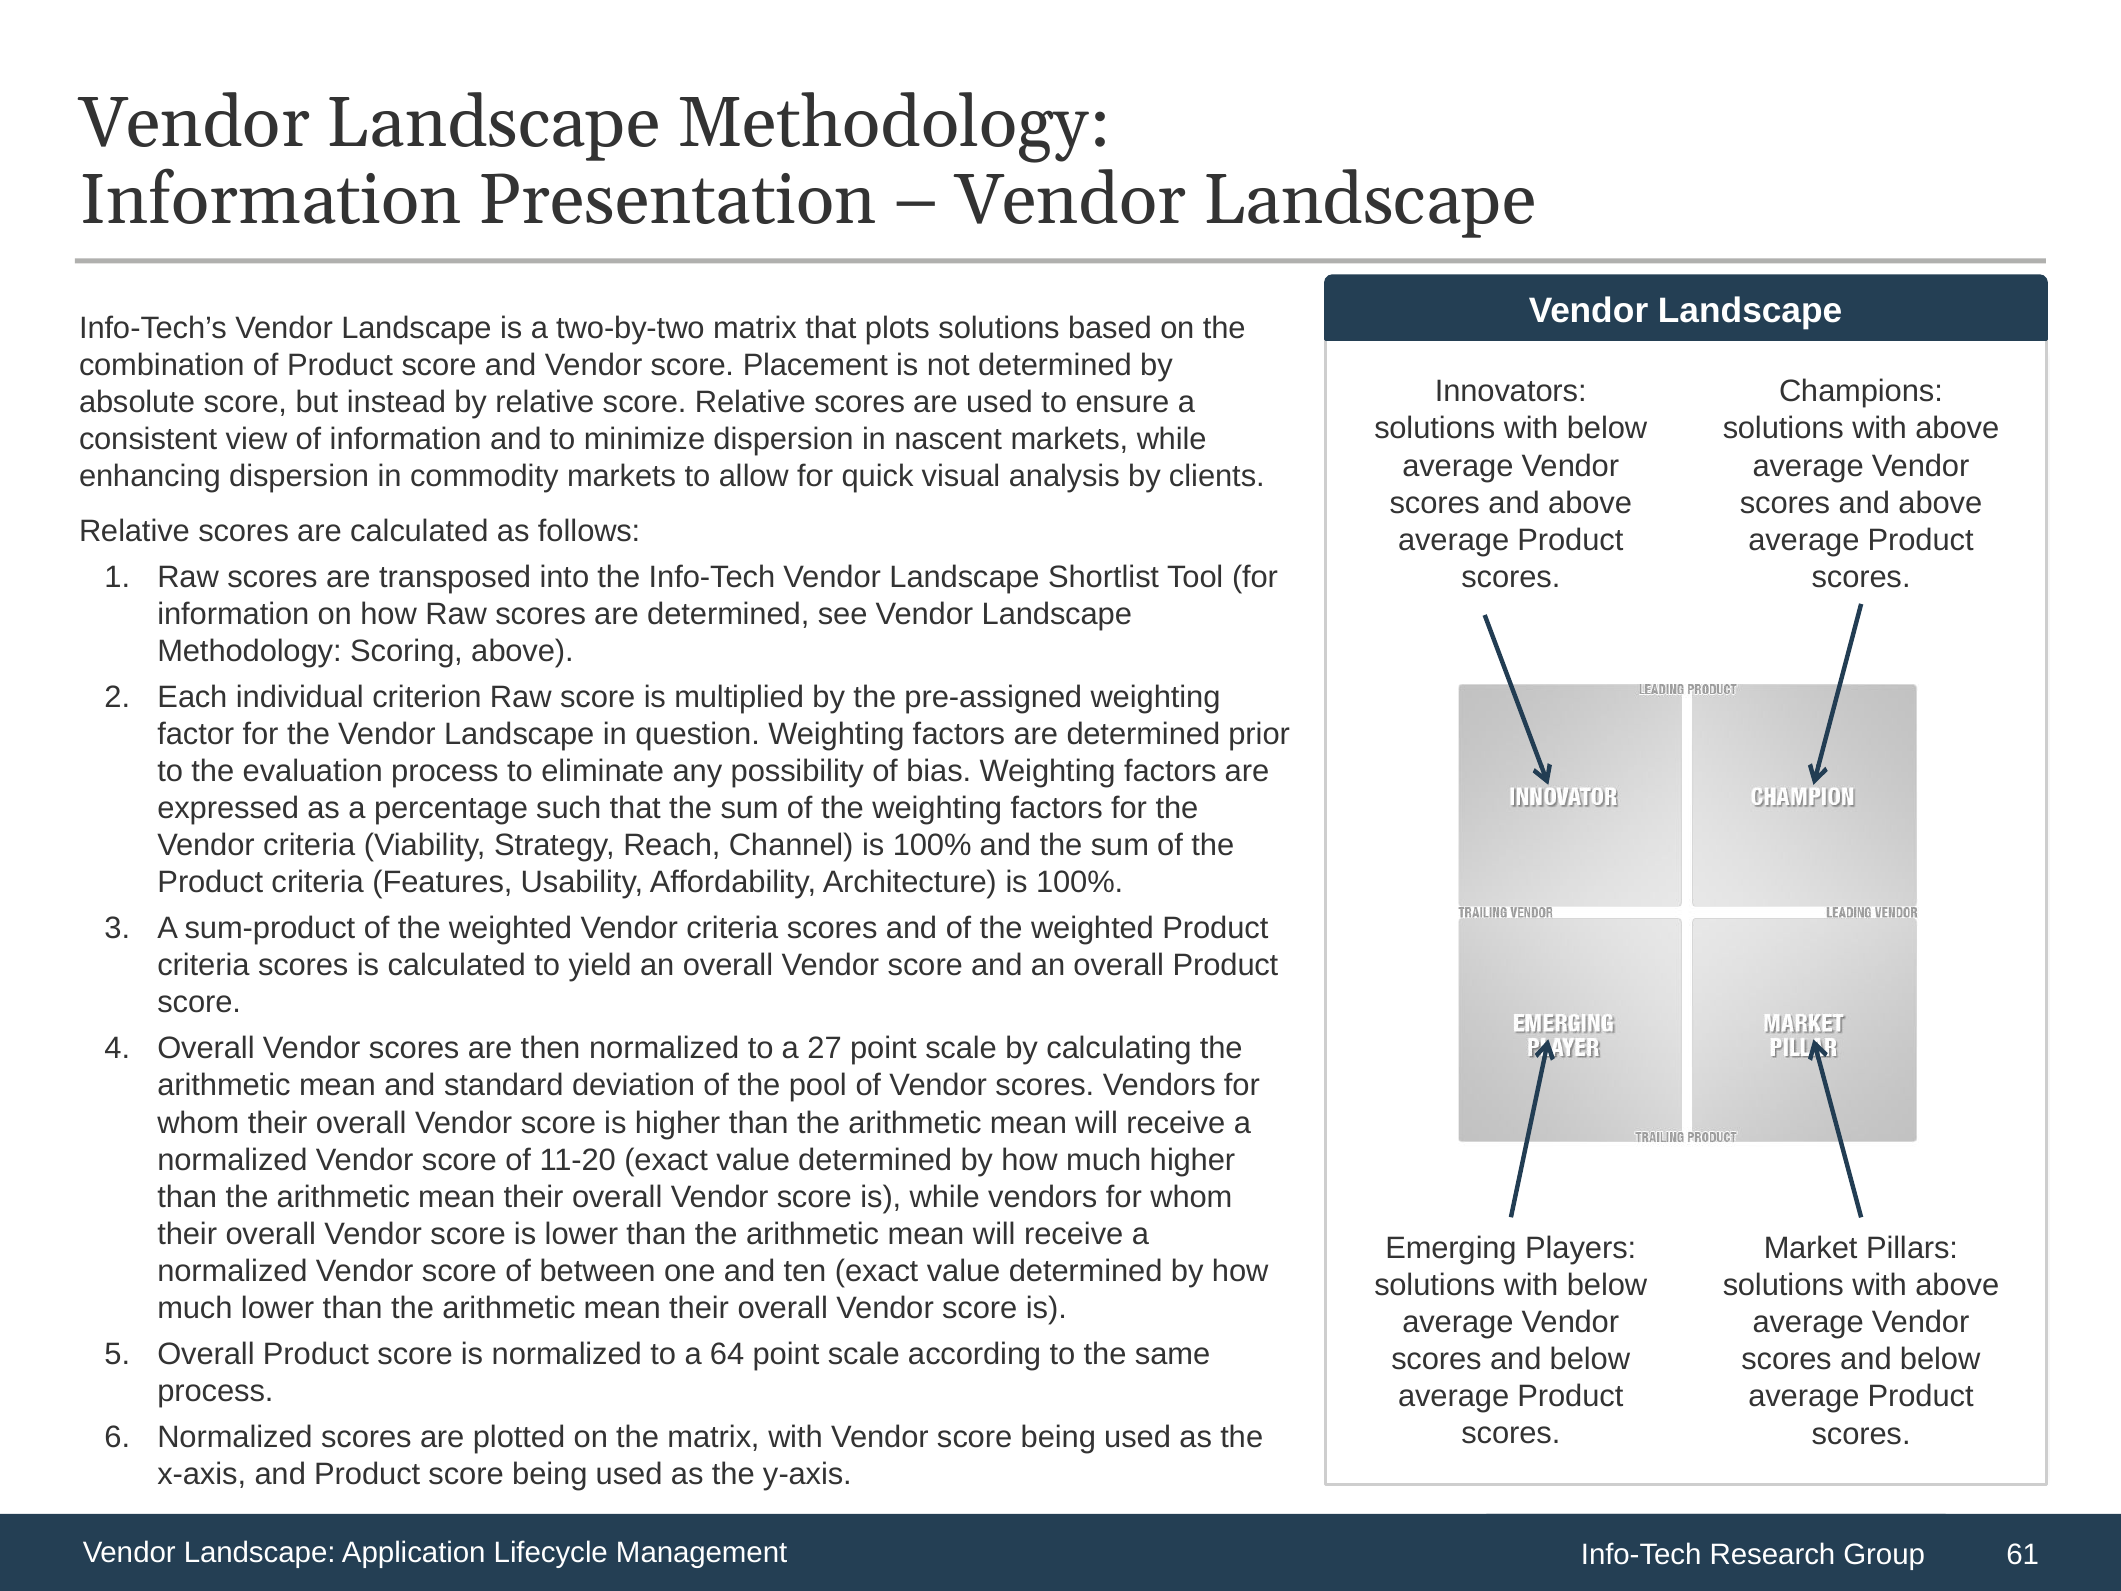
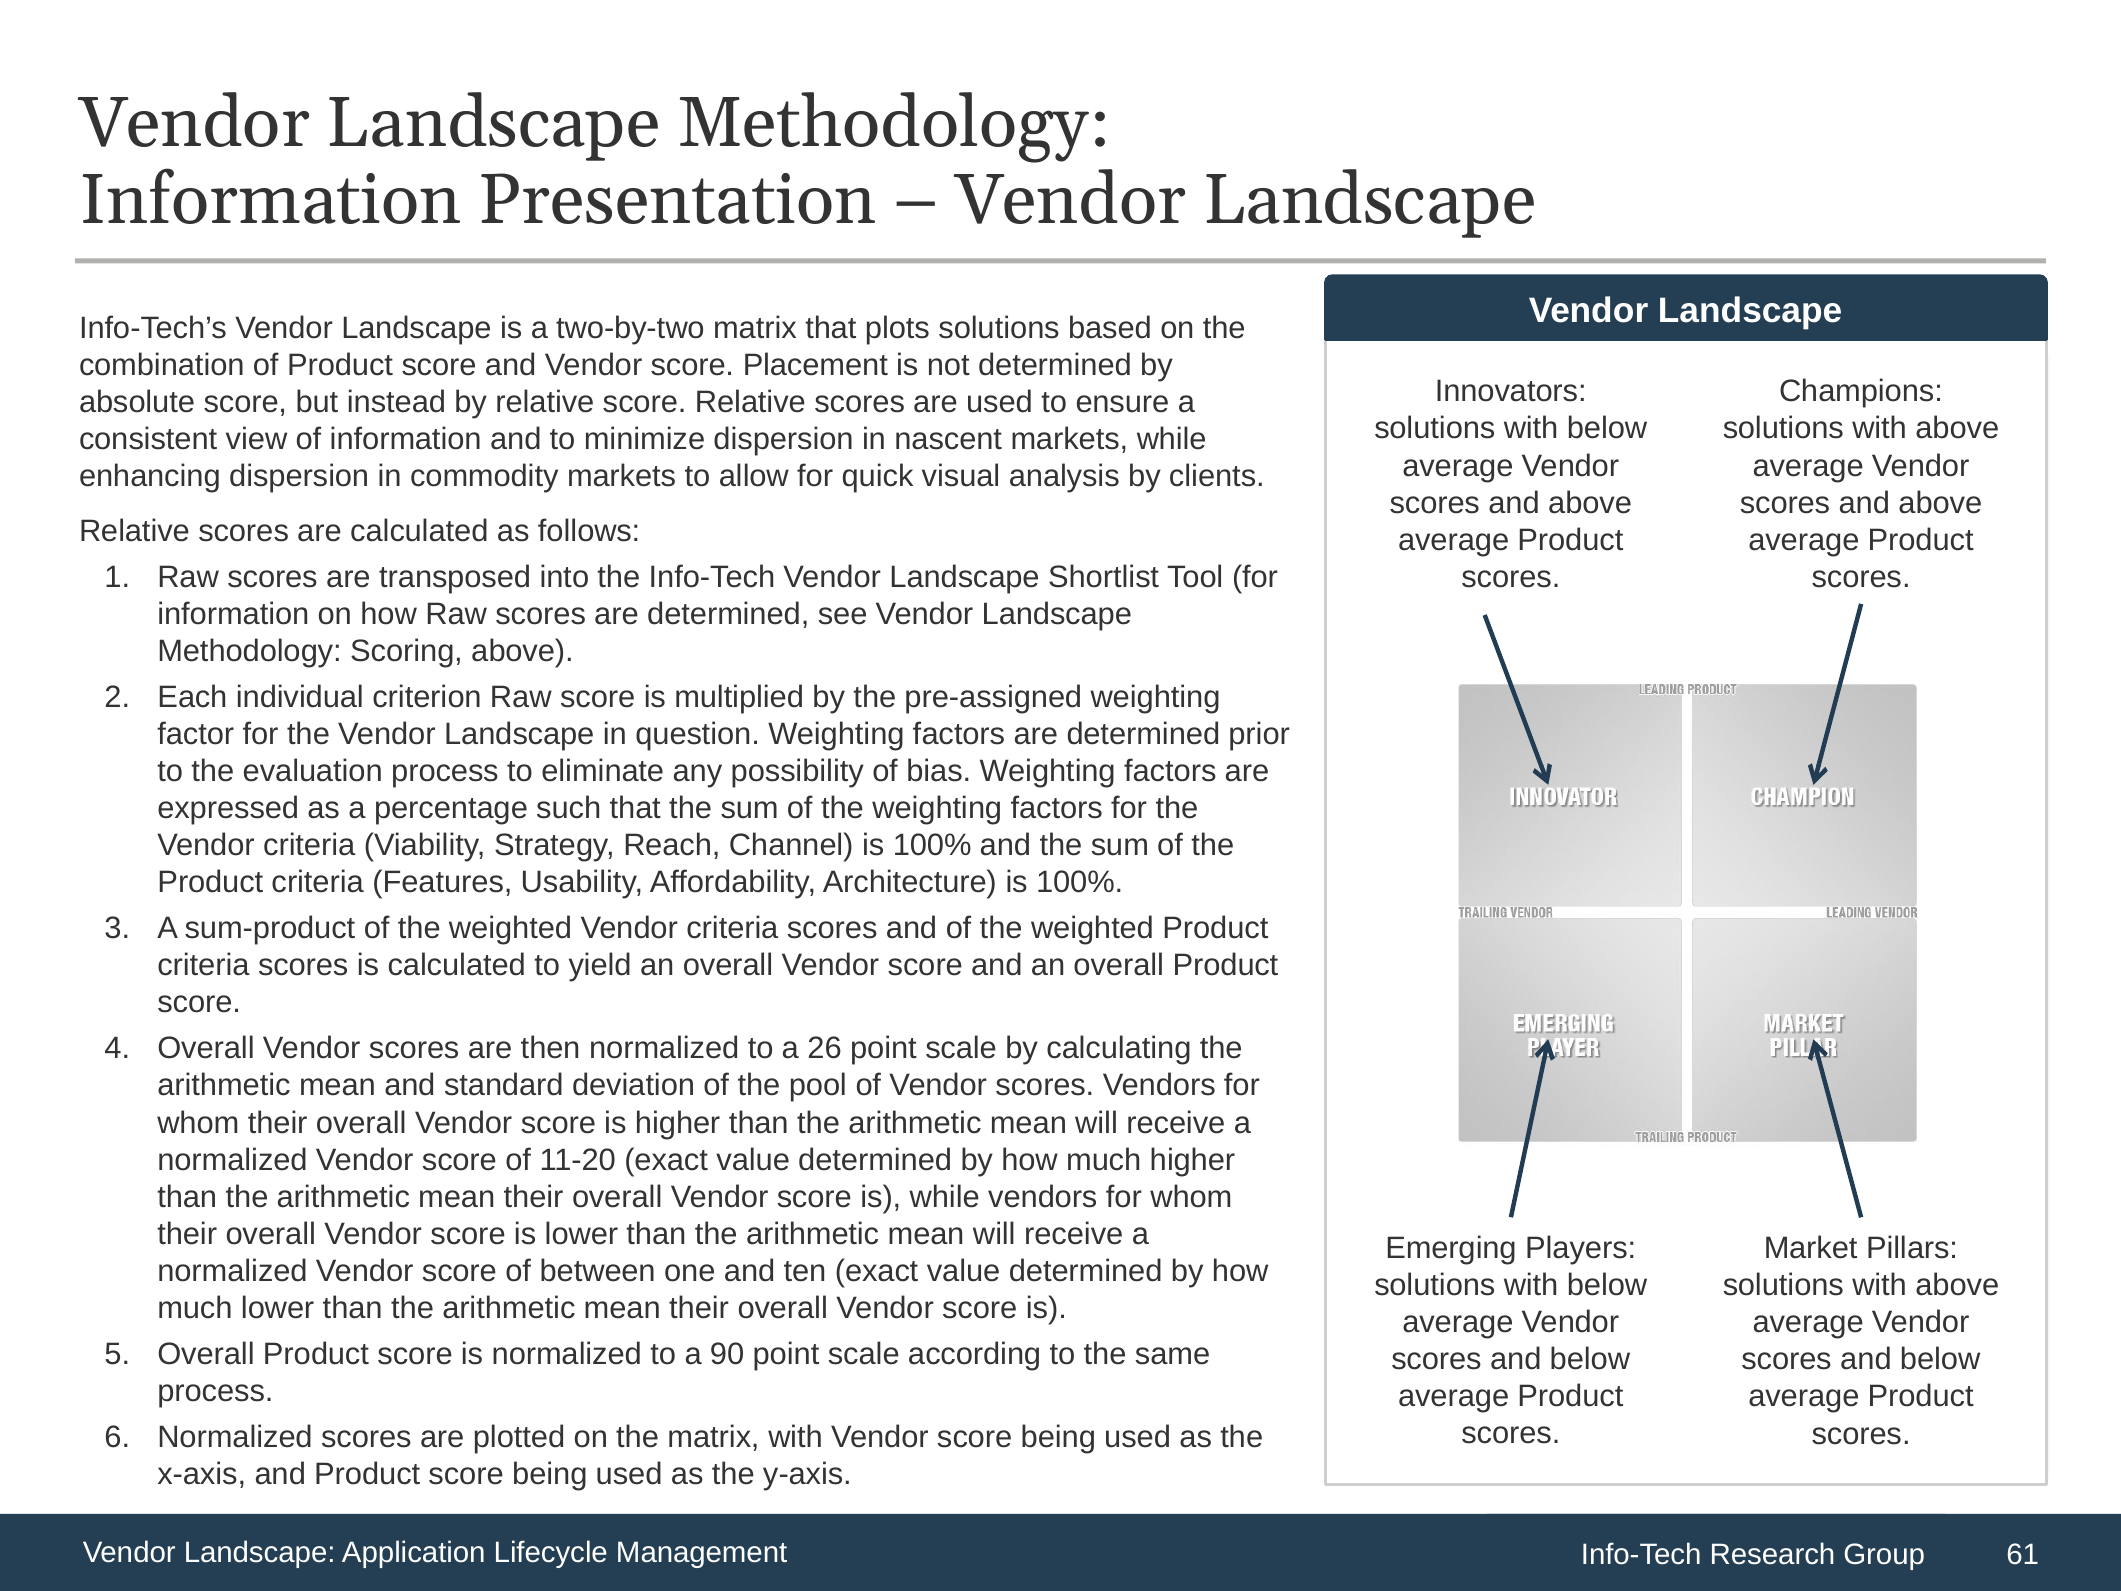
27: 27 -> 26
64: 64 -> 90
